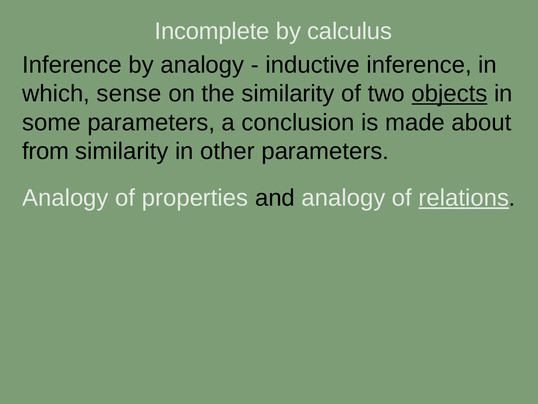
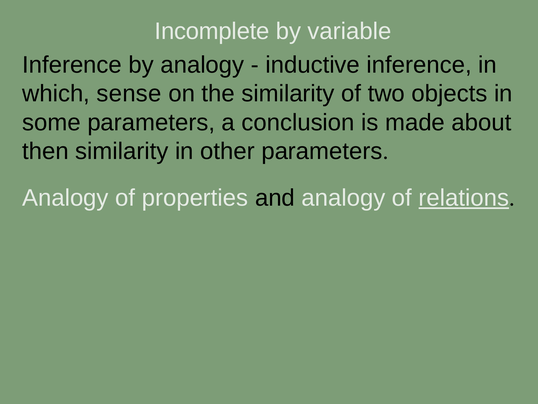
calculus: calculus -> variable
objects underline: present -> none
from: from -> then
